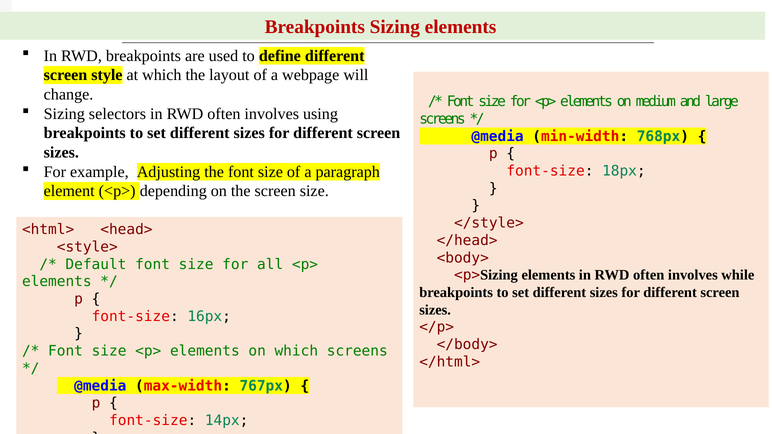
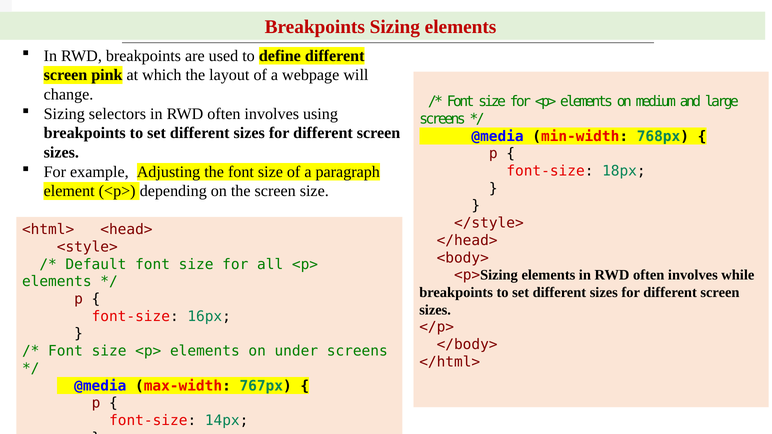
style: style -> pink
on which: which -> under
